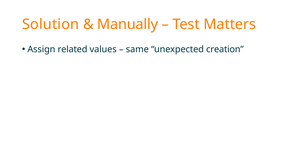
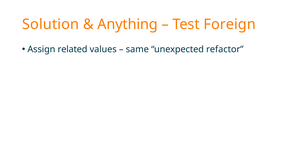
Manually: Manually -> Anything
Matters: Matters -> Foreign
creation: creation -> refactor
